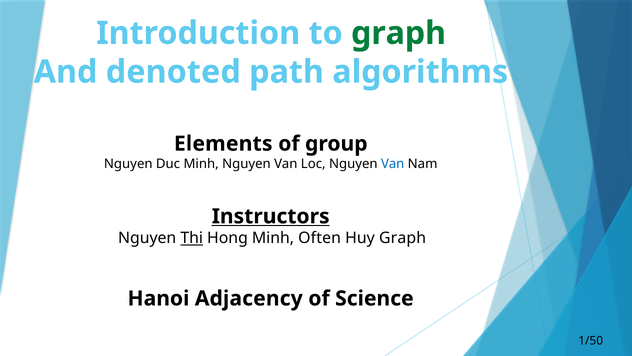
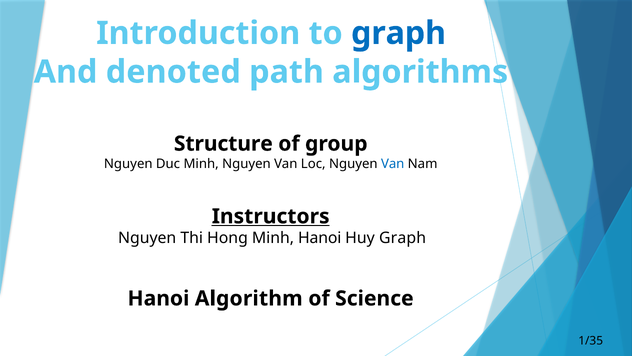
graph at (399, 33) colour: green -> blue
Elements: Elements -> Structure
Thi underline: present -> none
Minh Often: Often -> Hanoi
Adjacency: Adjacency -> Algorithm
1/50: 1/50 -> 1/35
